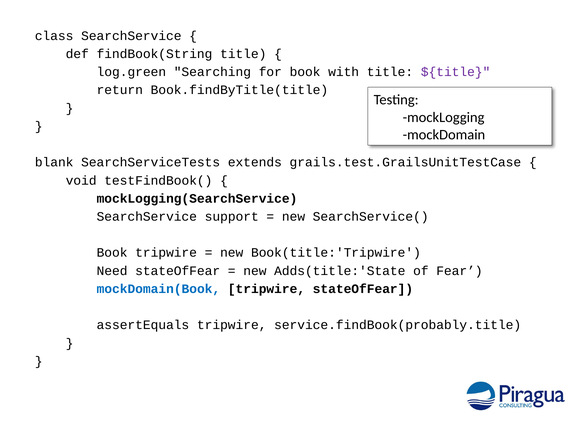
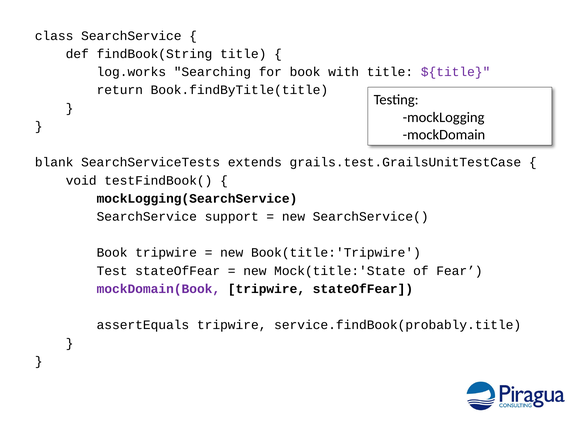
log.green: log.green -> log.works
Need: Need -> Test
Adds(title:'State: Adds(title:'State -> Mock(title:'State
mockDomain(Book colour: blue -> purple
